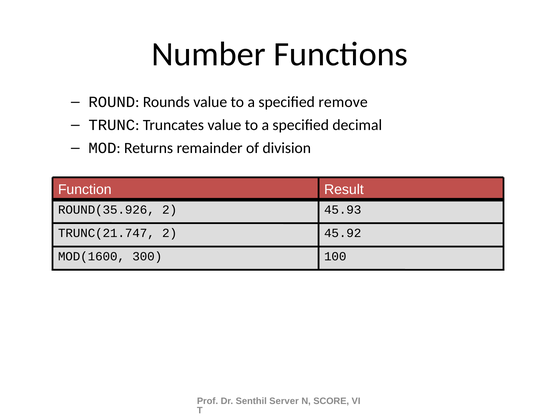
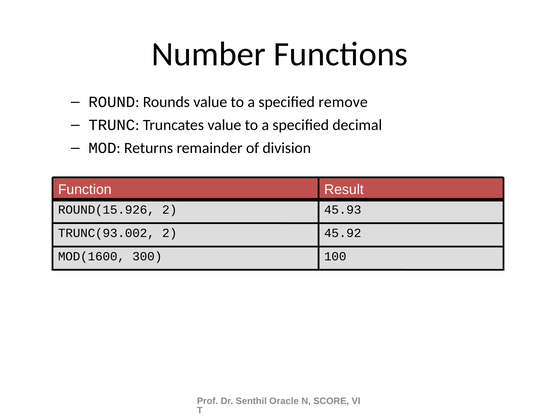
ROUND(35.926: ROUND(35.926 -> ROUND(15.926
TRUNC(21.747: TRUNC(21.747 -> TRUNC(93.002
Server: Server -> Oracle
